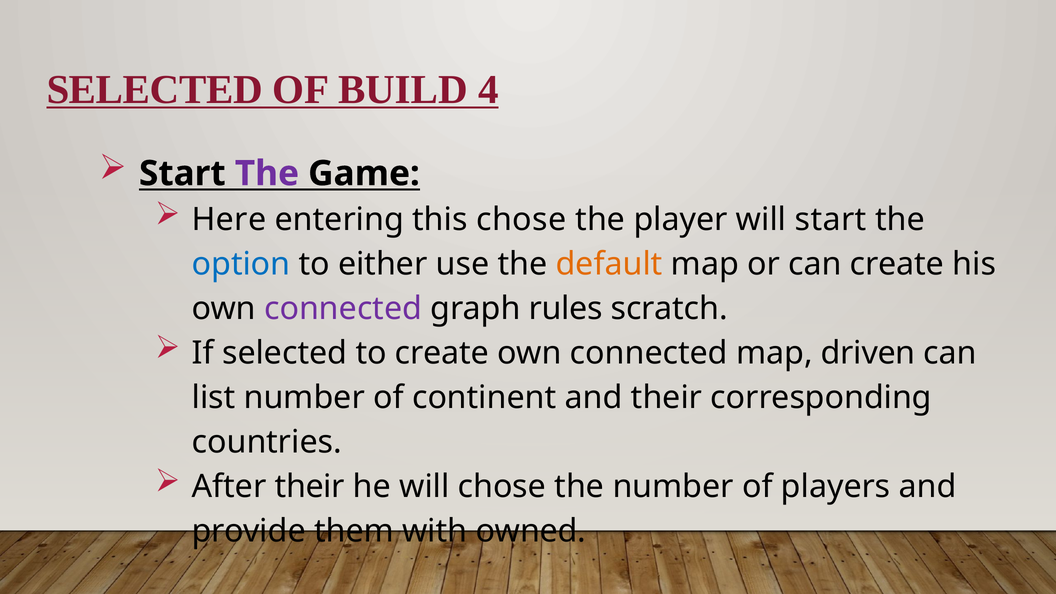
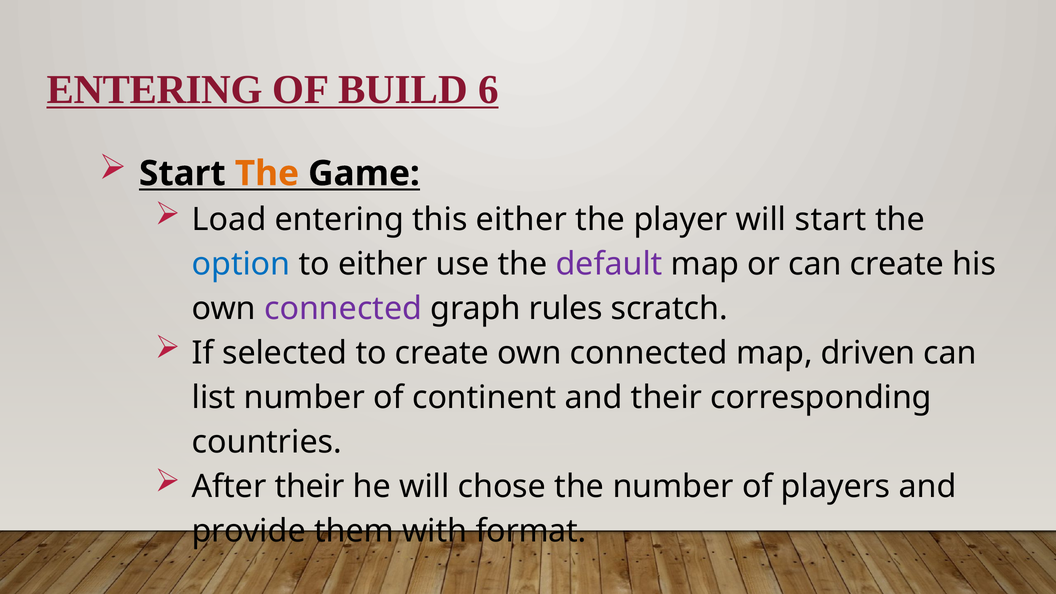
SELECTED at (155, 89): SELECTED -> ENTERING
4: 4 -> 6
The at (267, 174) colour: purple -> orange
Here: Here -> Load
this chose: chose -> either
default colour: orange -> purple
owned: owned -> format
